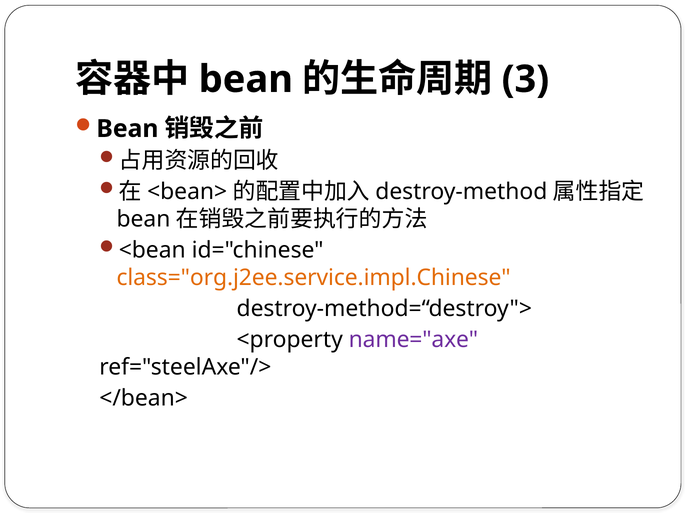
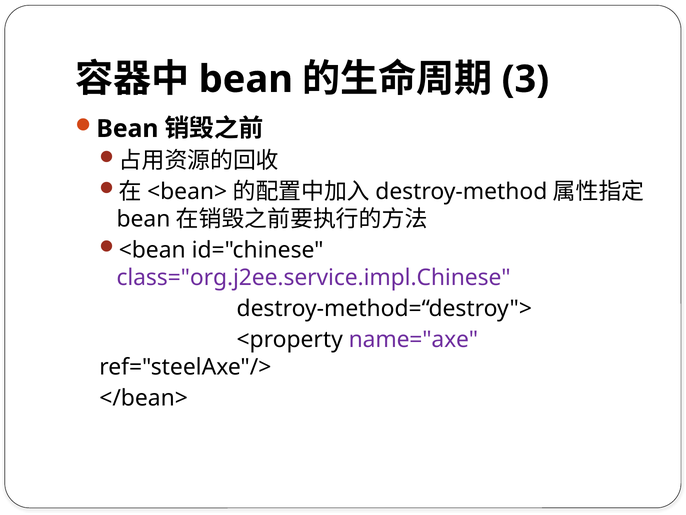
class="org.j2ee.service.impl.Chinese colour: orange -> purple
